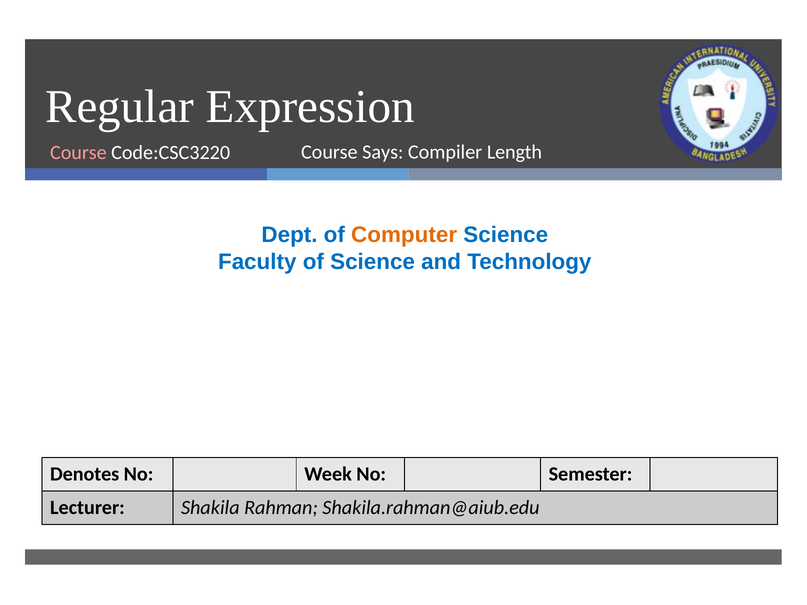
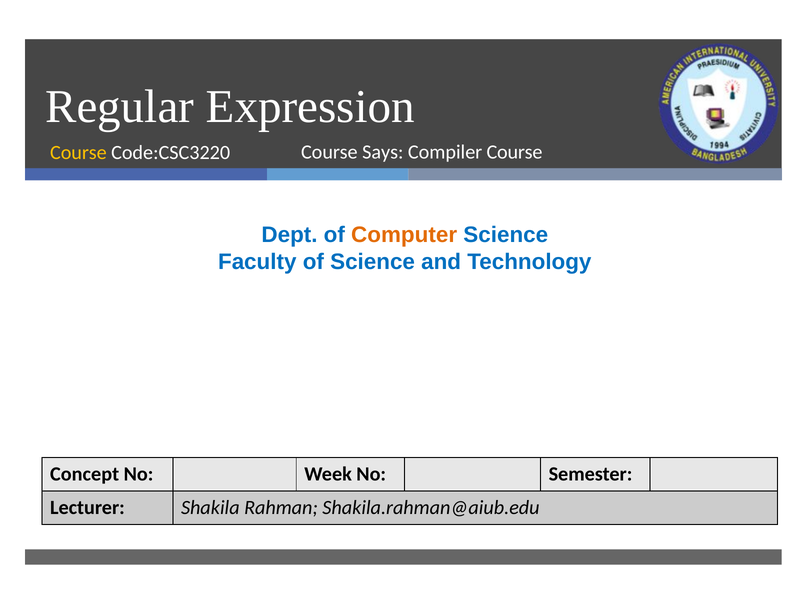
Compiler Length: Length -> Course
Course at (78, 153) colour: pink -> yellow
Denotes: Denotes -> Concept
